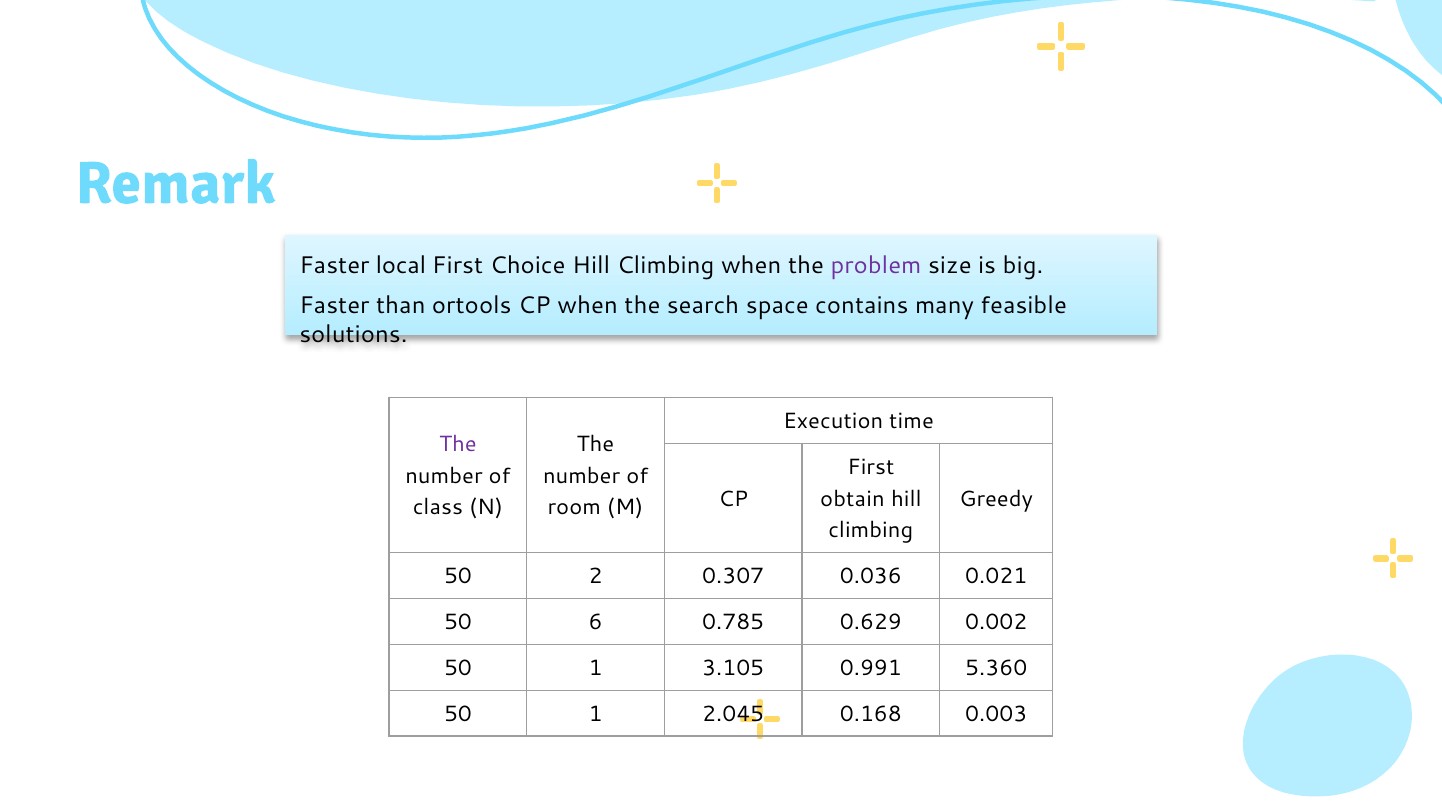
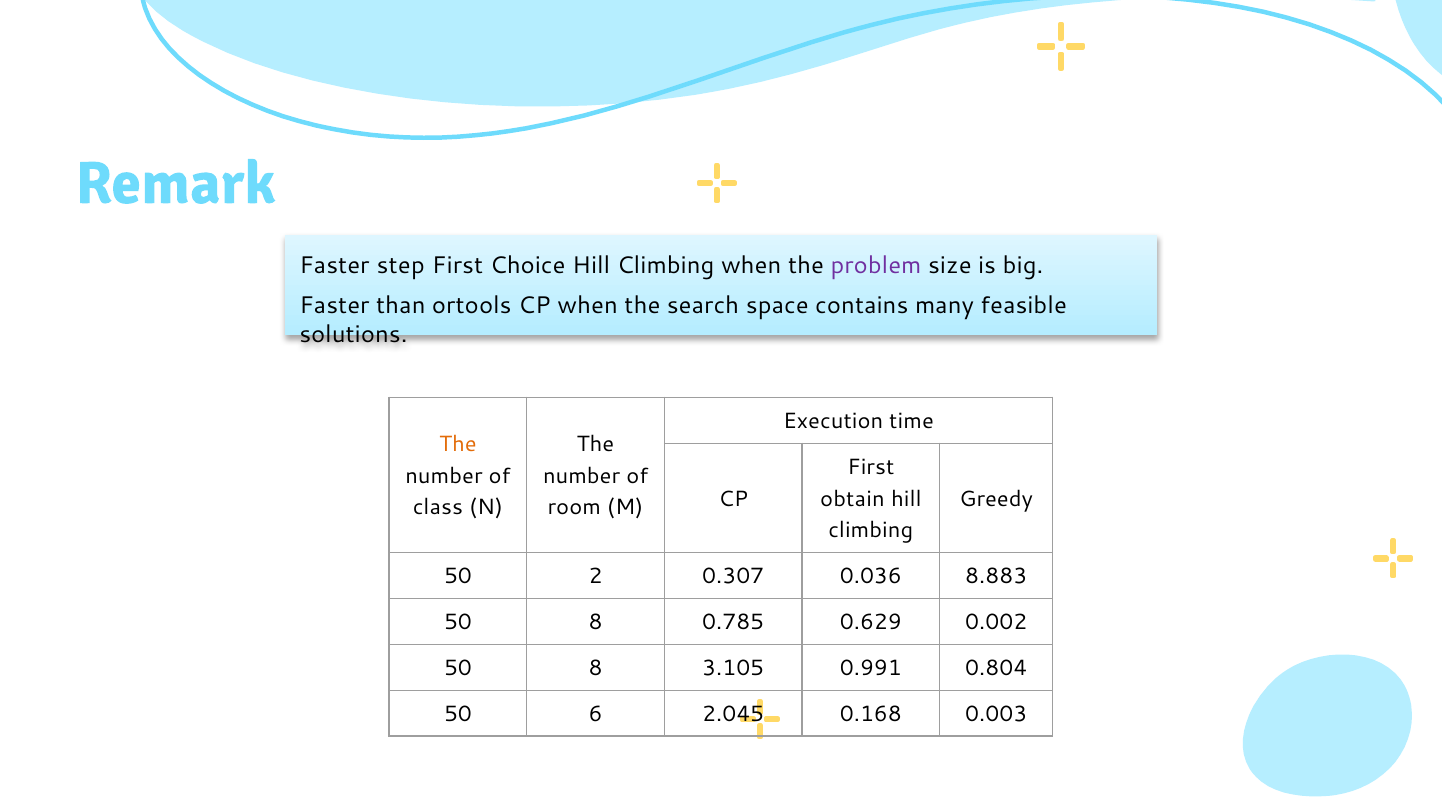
local: local -> step
The at (458, 445) colour: purple -> orange
0.021: 0.021 -> 8.883
6 at (596, 623): 6 -> 8
1 at (596, 669): 1 -> 8
5.360: 5.360 -> 0.804
1 at (596, 715): 1 -> 6
